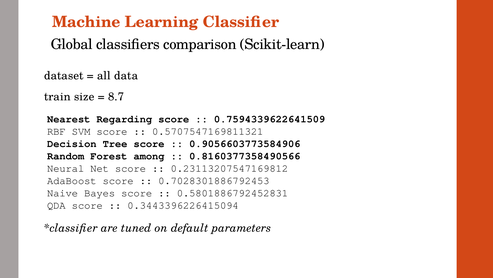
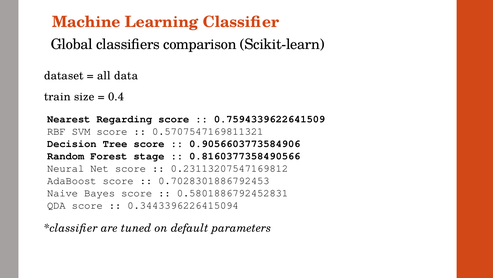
8.7: 8.7 -> 0.4
among: among -> stage
